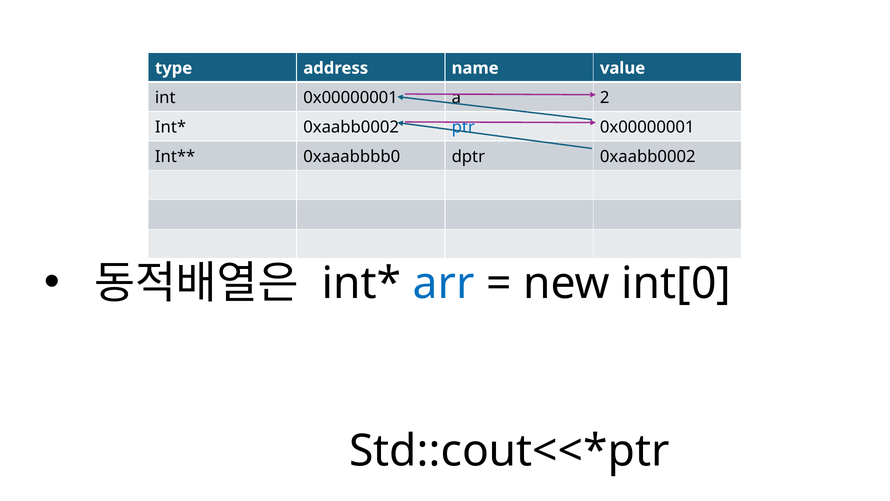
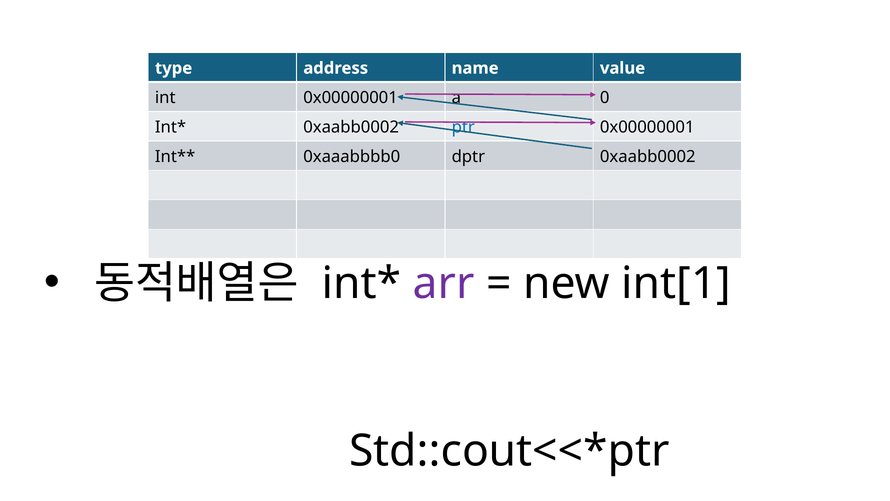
2: 2 -> 0
arr colour: blue -> purple
int[0: int[0 -> int[1
